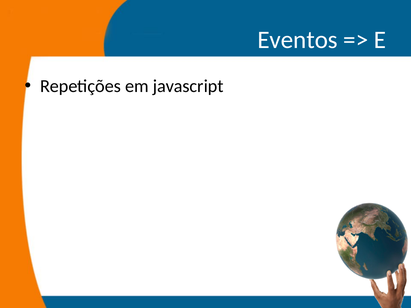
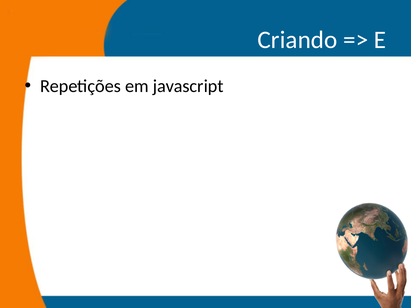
Eventos: Eventos -> Criando
